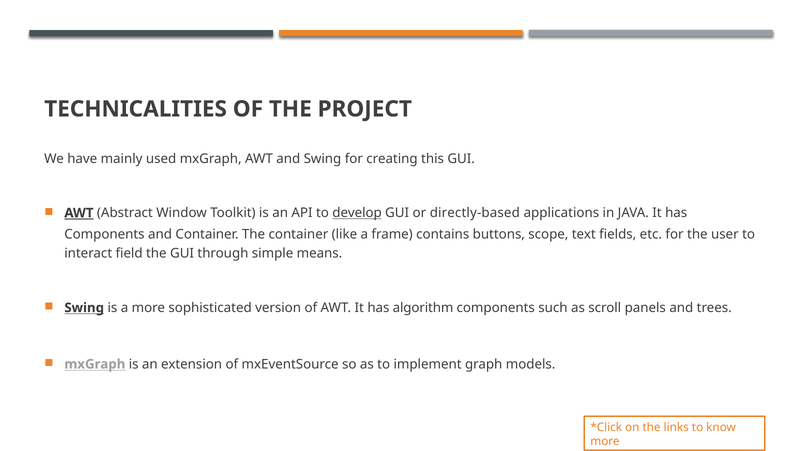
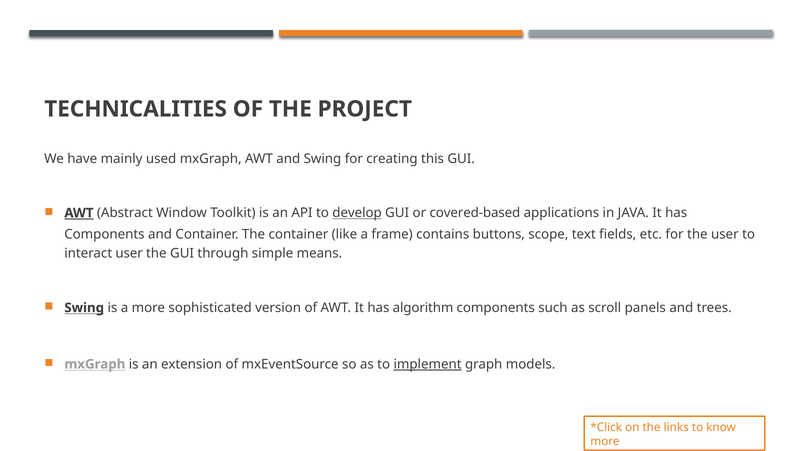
directly-based: directly-based -> covered-based
interact field: field -> user
implement underline: none -> present
